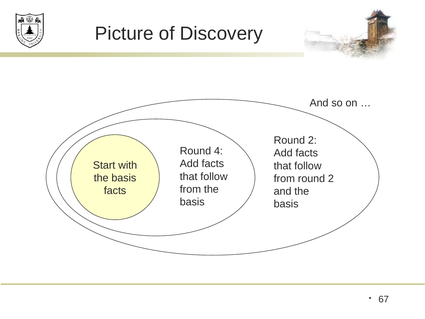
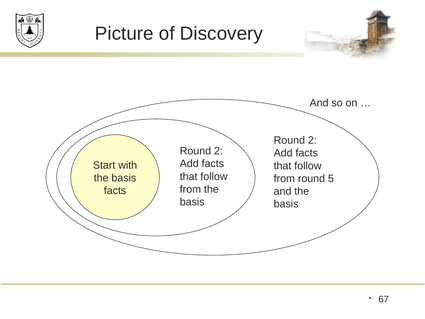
4 at (218, 151): 4 -> 2
from round 2: 2 -> 5
